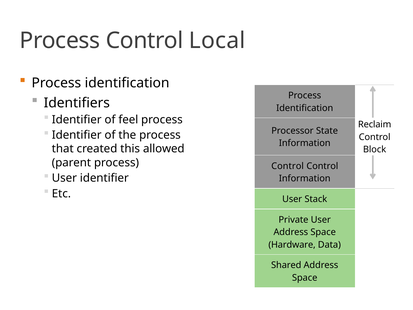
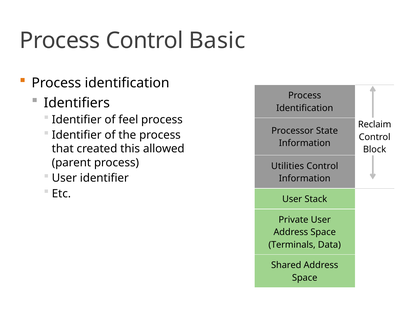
Local: Local -> Basic
Control at (288, 166): Control -> Utilities
Hardware: Hardware -> Terminals
